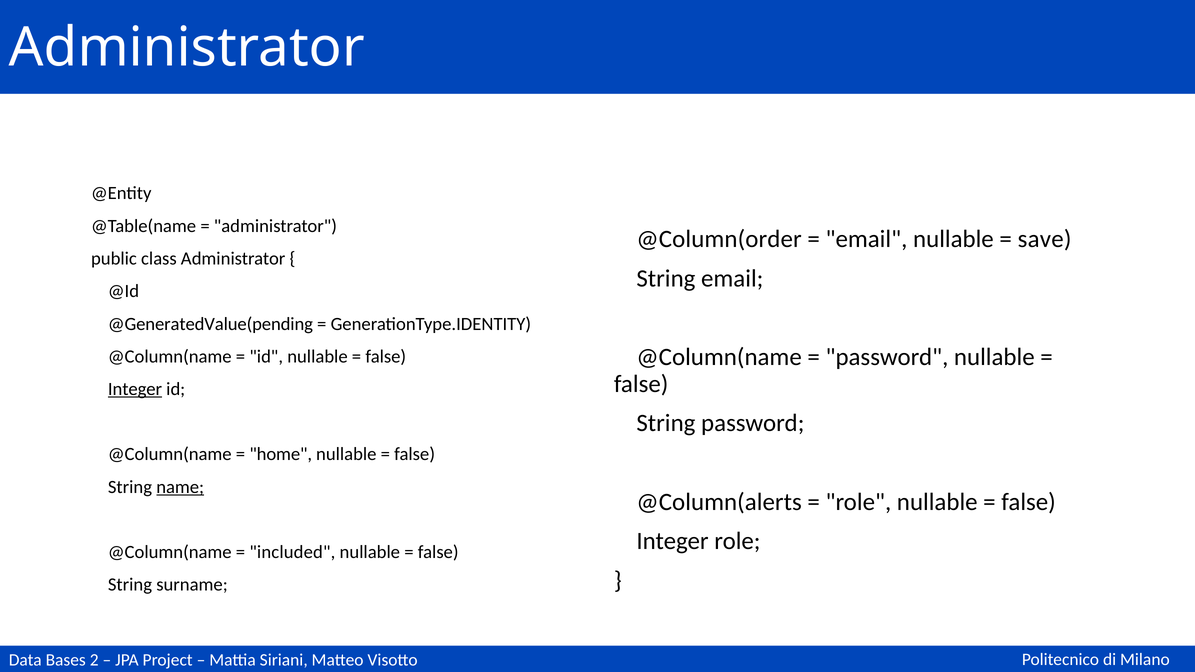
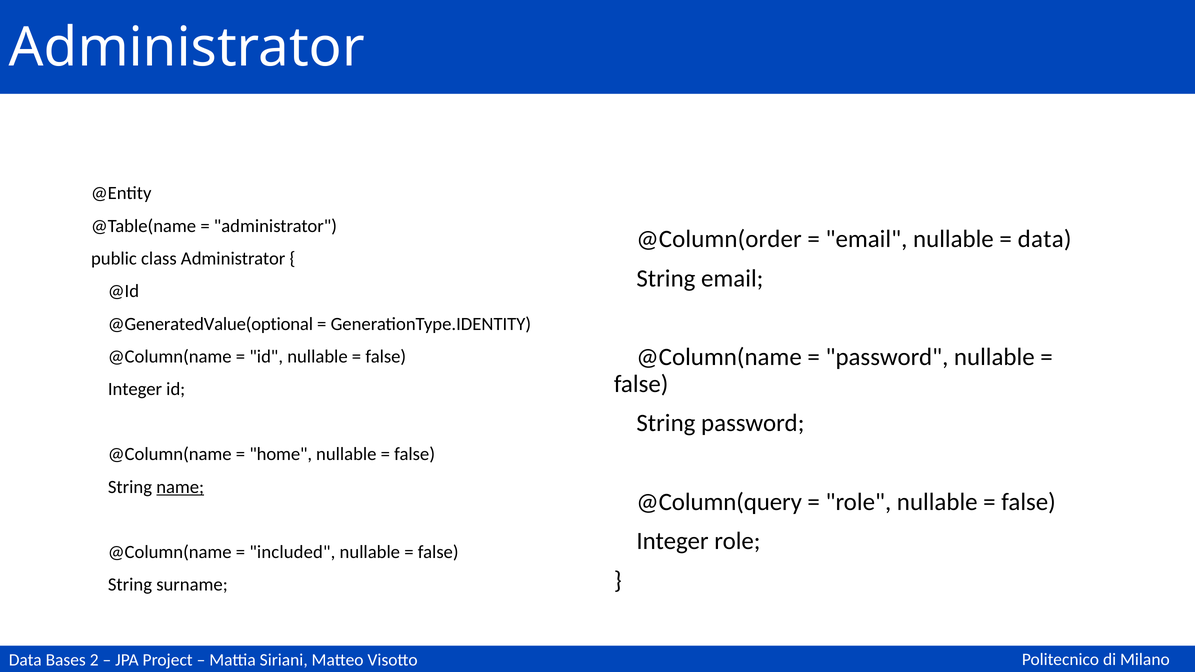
save at (1045, 239): save -> data
@GeneratedValue(pending: @GeneratedValue(pending -> @GeneratedValue(optional
Integer at (135, 389) underline: present -> none
@Column(alerts: @Column(alerts -> @Column(query
